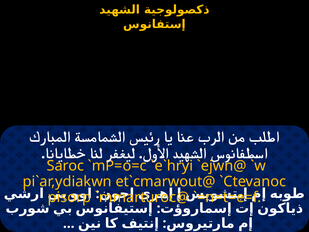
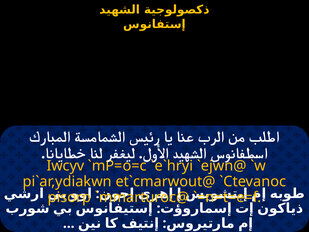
Saroc: Saroc -> Iwcyv
